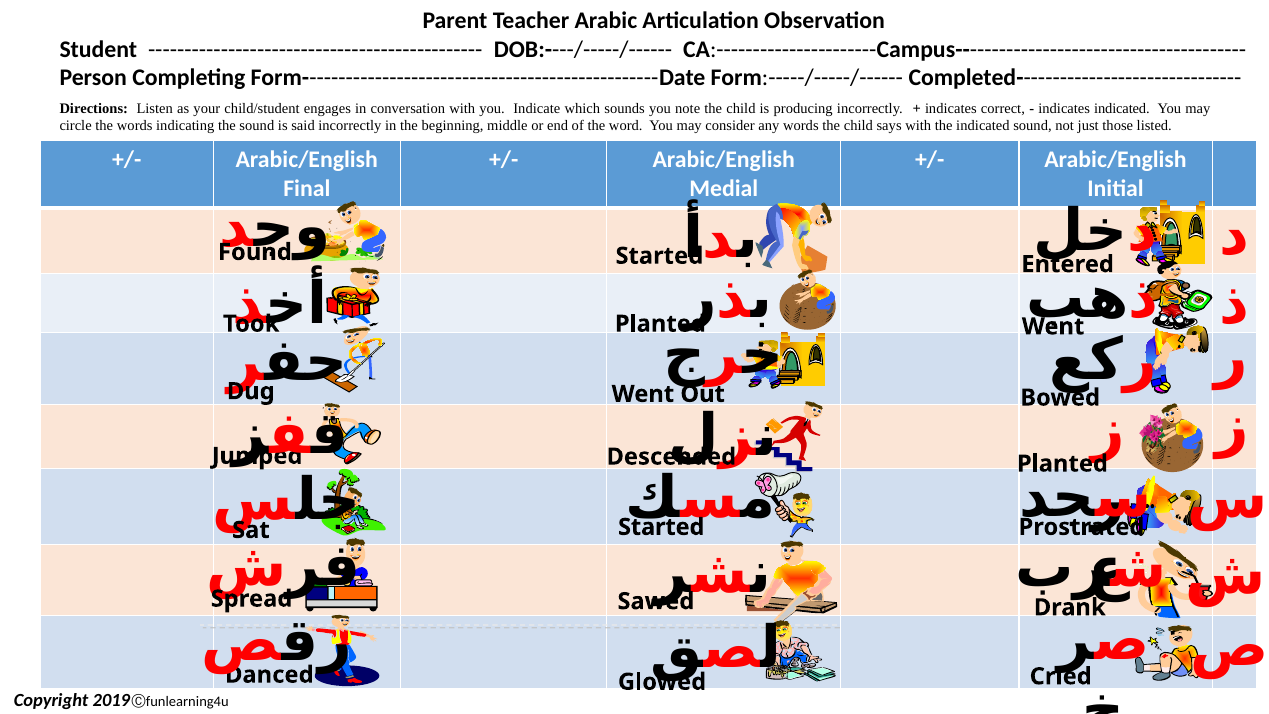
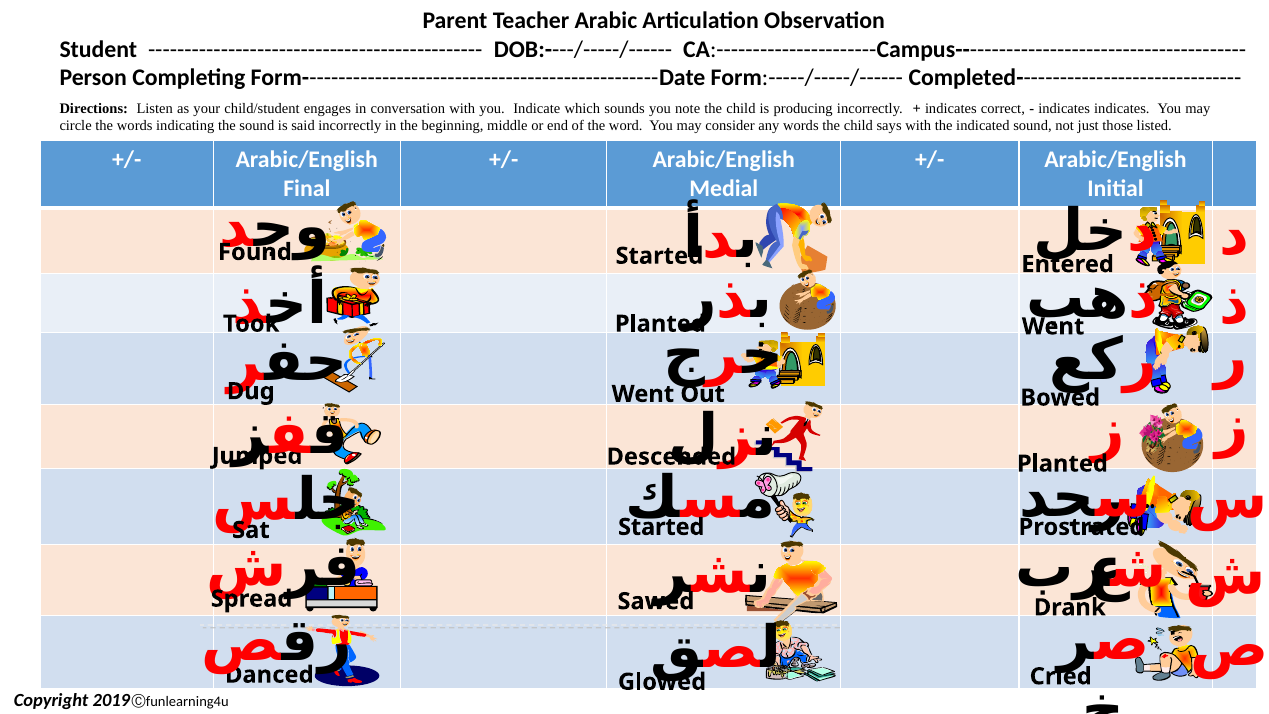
indicates indicated: indicated -> indicates
